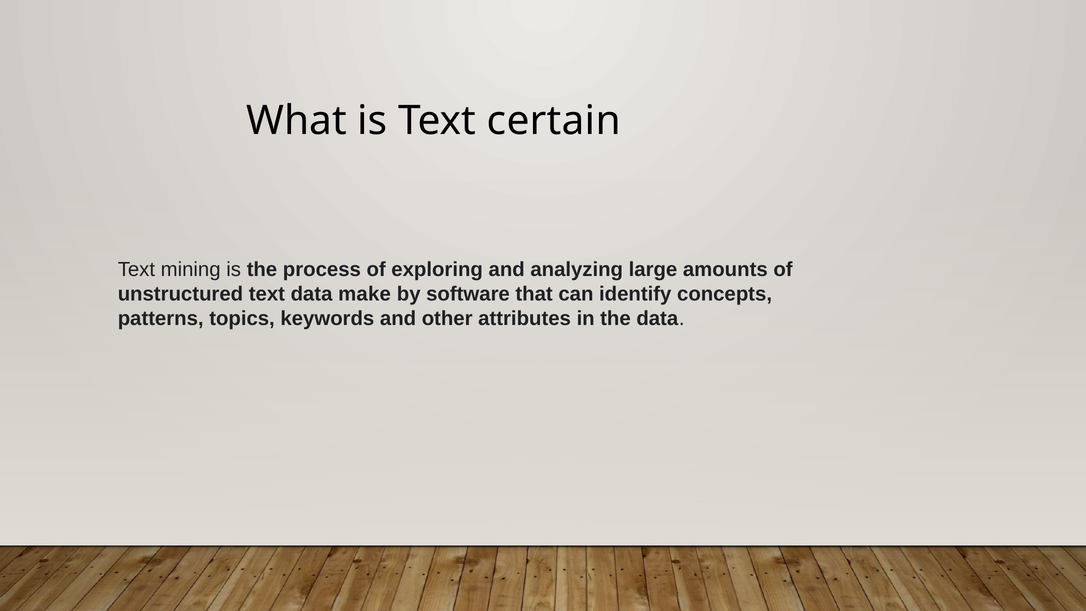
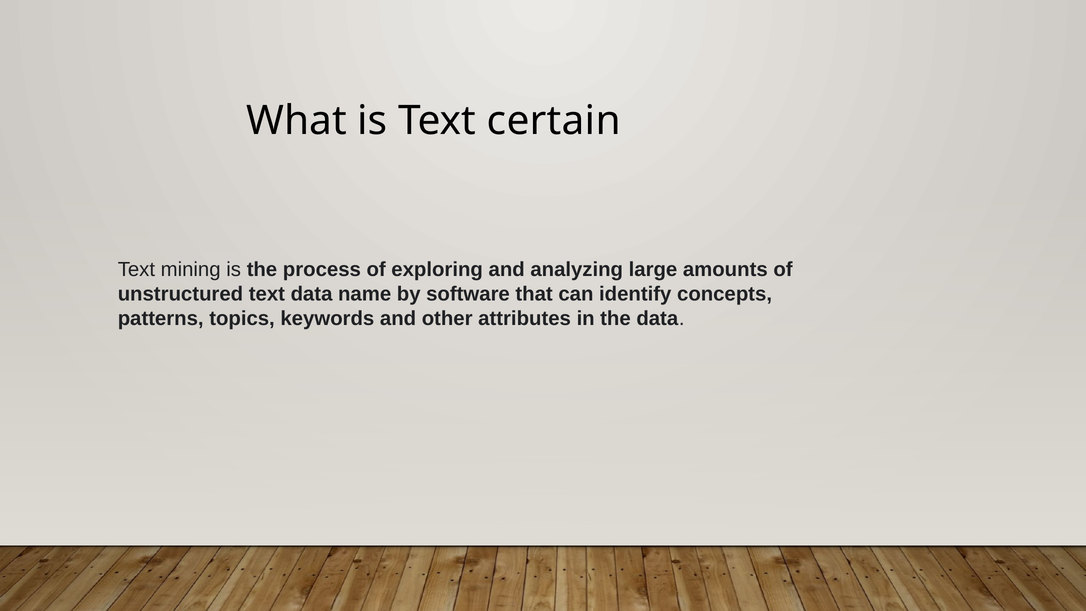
make: make -> name
